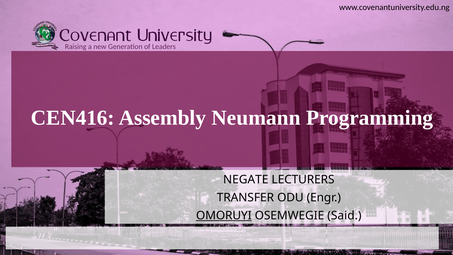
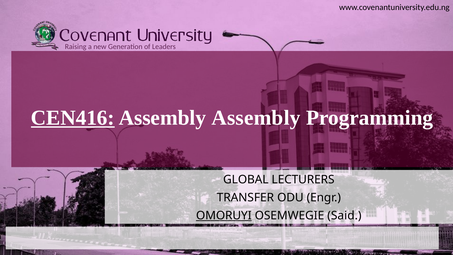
CEN416 underline: none -> present
Assembly Neumann: Neumann -> Assembly
NEGATE: NEGATE -> GLOBAL
